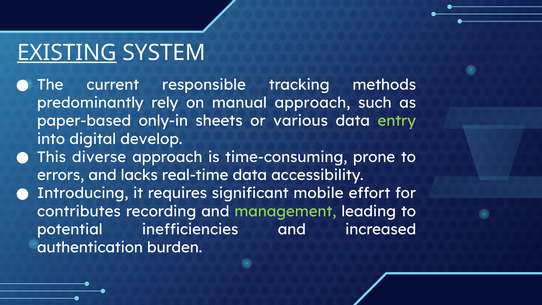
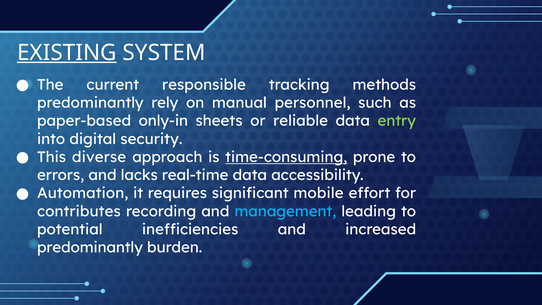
manual approach: approach -> personnel
various: various -> reliable
develop: develop -> security
time-consuming underline: none -> present
Introducing: Introducing -> Automation
management colour: light green -> light blue
authentication at (90, 247): authentication -> predominantly
